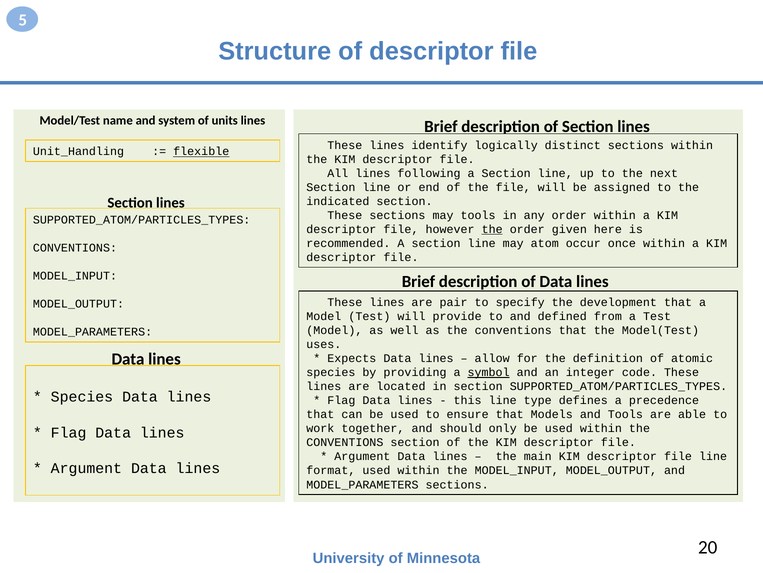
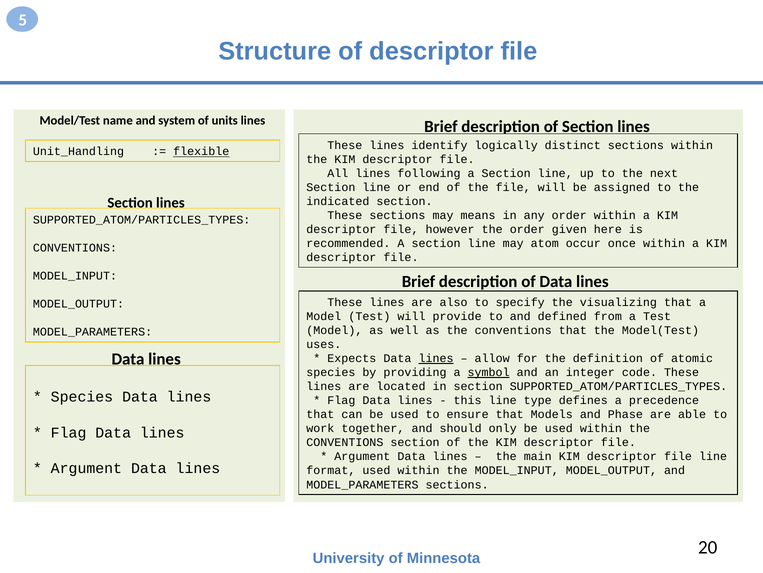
may tools: tools -> means
the at (492, 229) underline: present -> none
pair: pair -> also
development: development -> visualizing
lines at (436, 358) underline: none -> present
and Tools: Tools -> Phase
